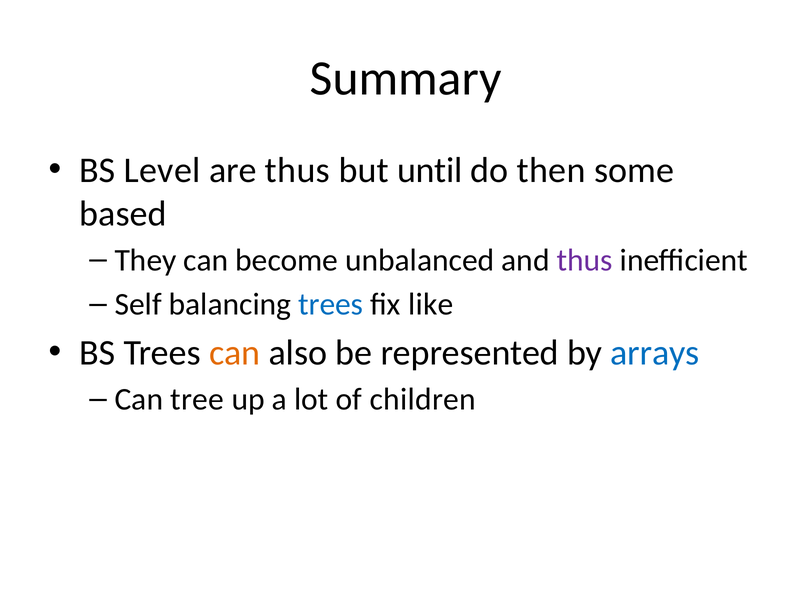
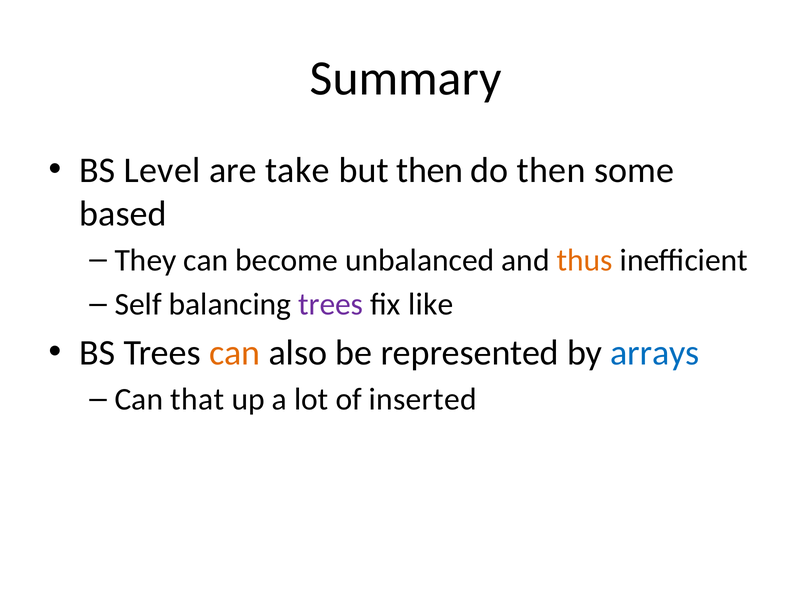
are thus: thus -> take
but until: until -> then
thus at (585, 260) colour: purple -> orange
trees at (331, 305) colour: blue -> purple
tree: tree -> that
children: children -> inserted
